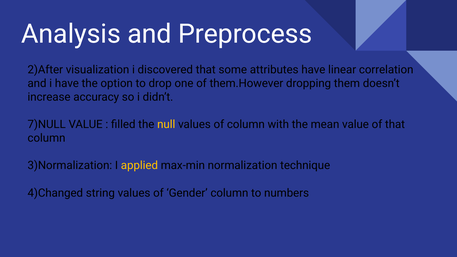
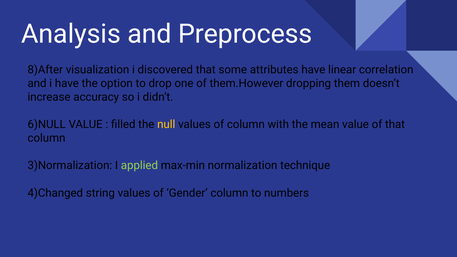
2)After: 2)After -> 8)After
7)NULL: 7)NULL -> 6)NULL
applied colour: yellow -> light green
